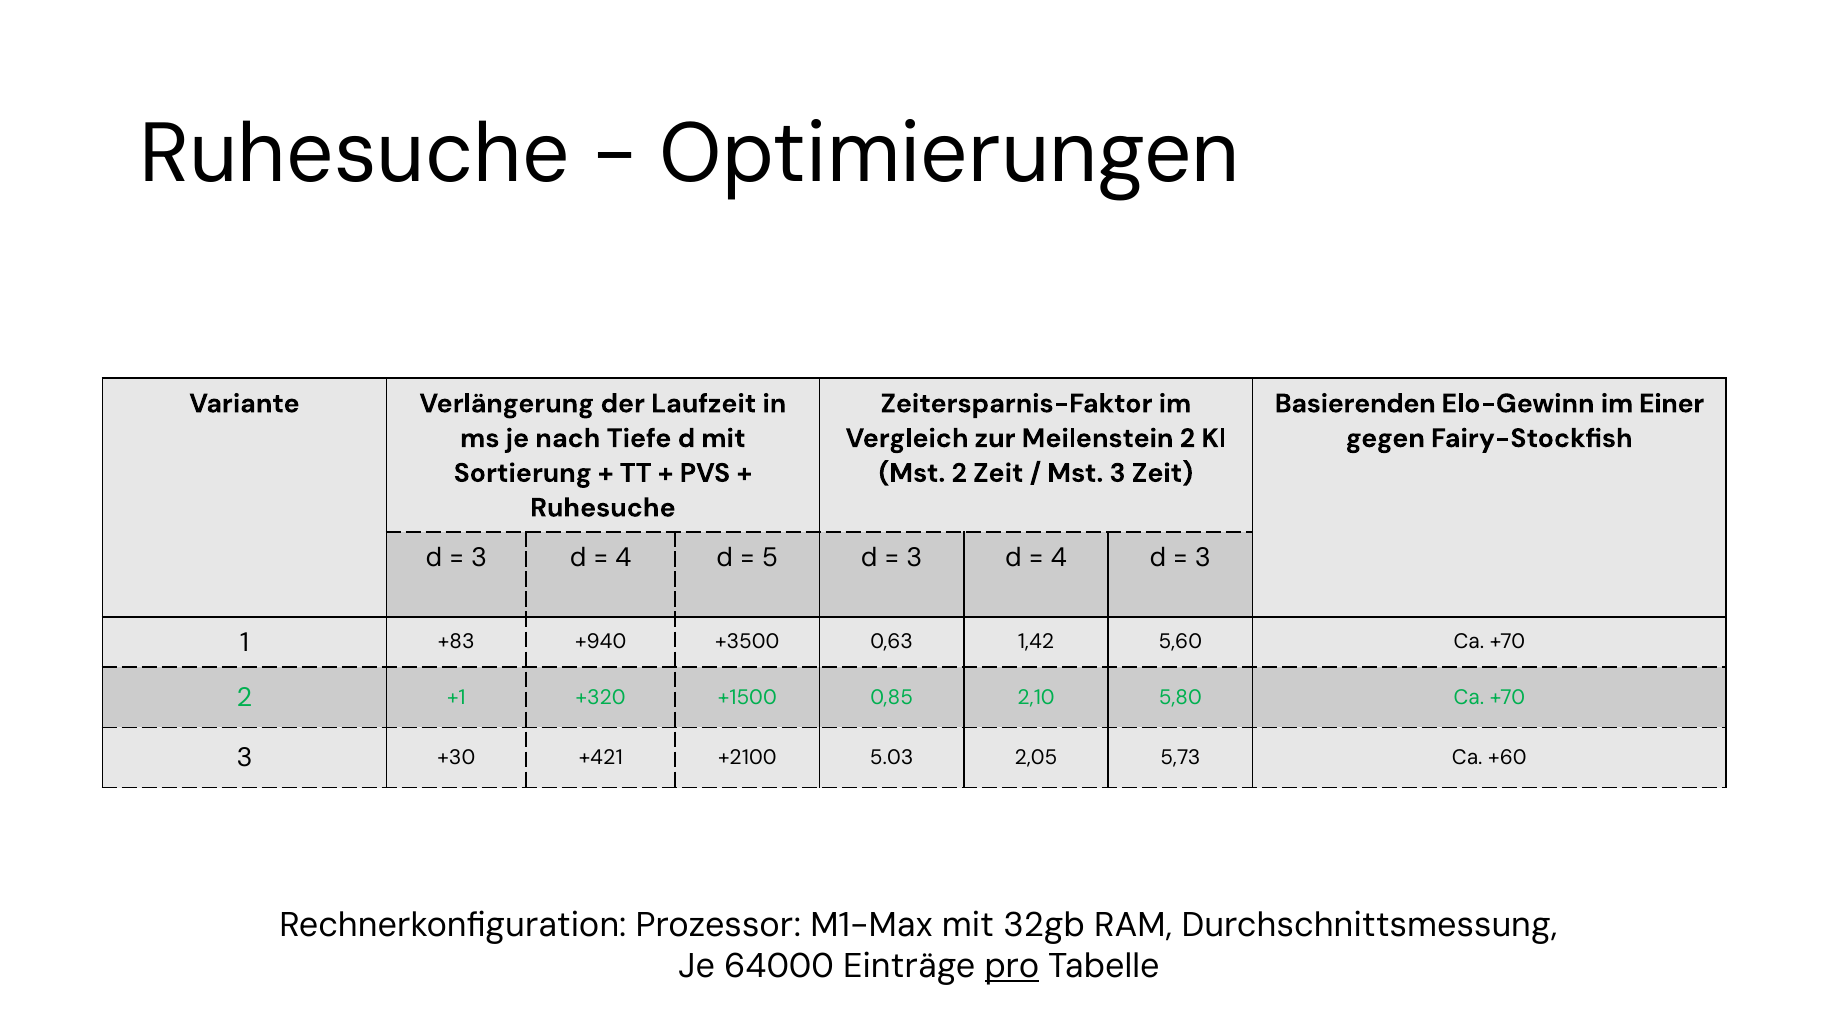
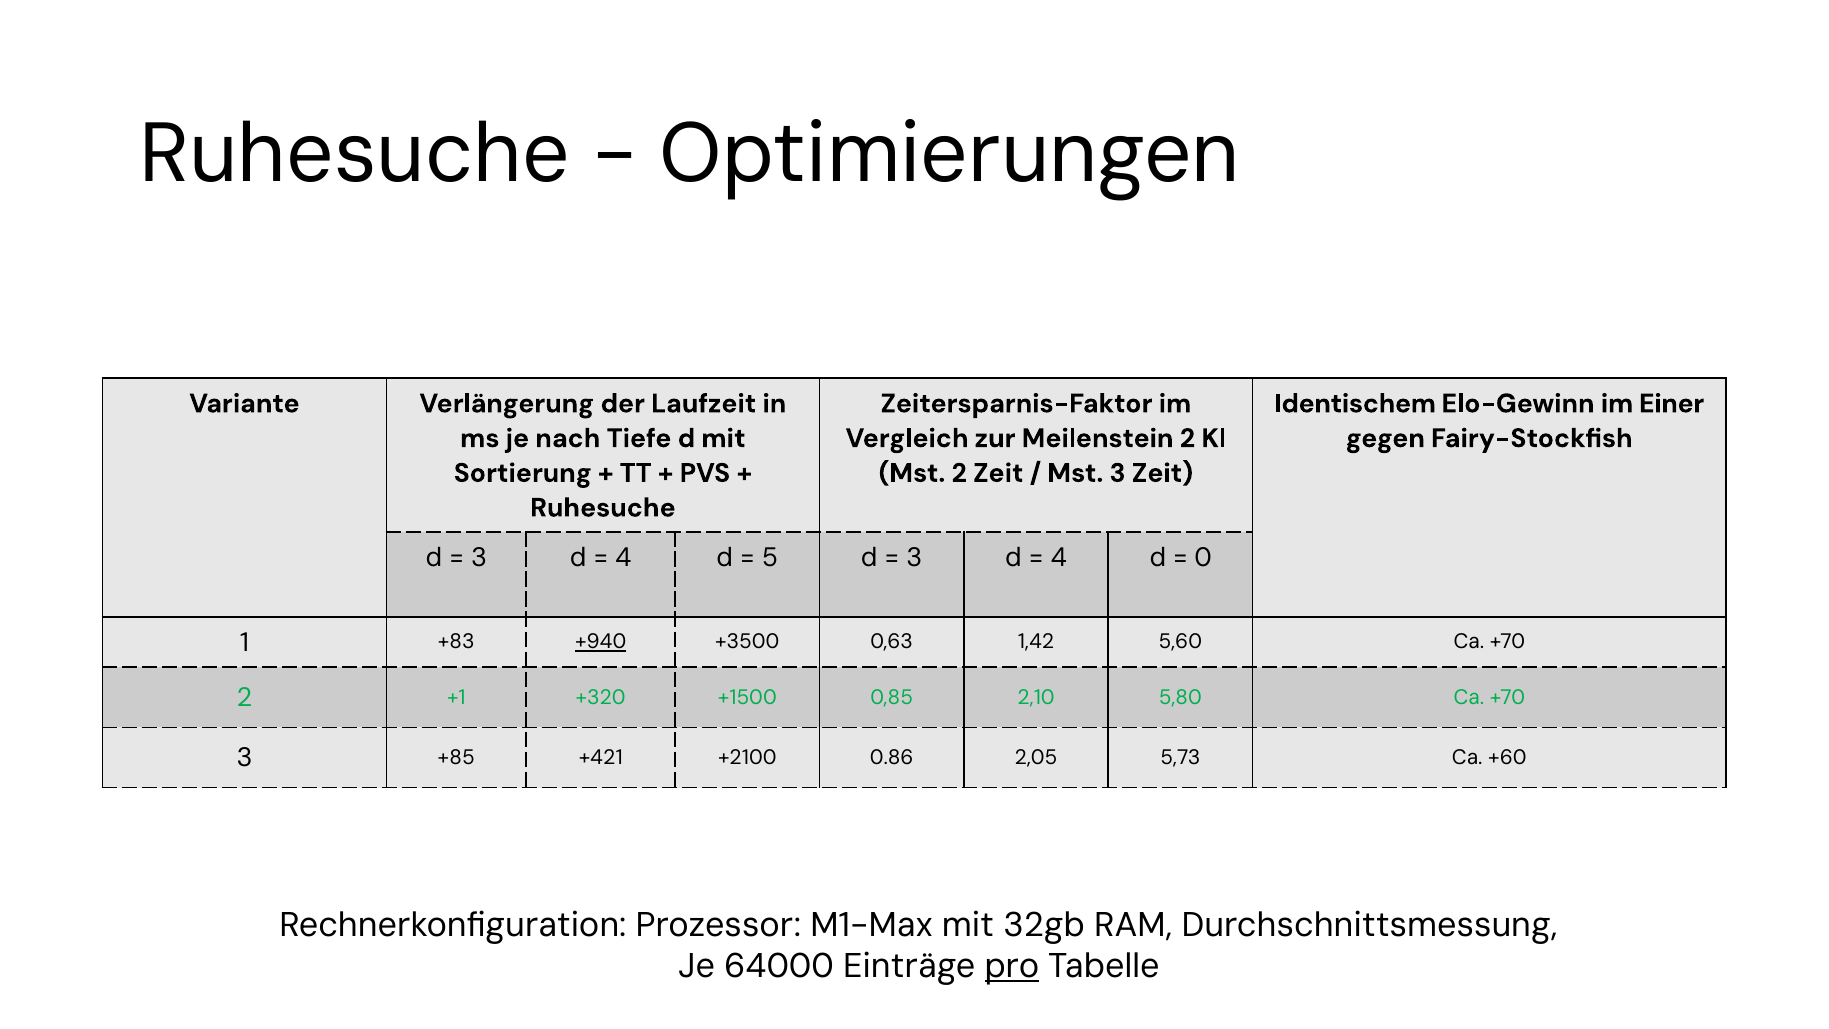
Basierenden: Basierenden -> Identischem
3 at (1203, 557): 3 -> 0
+940 underline: none -> present
+30: +30 -> +85
5.03: 5.03 -> 0.86
